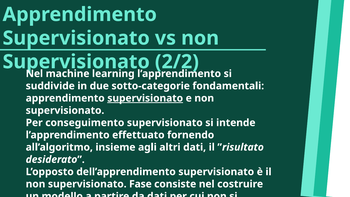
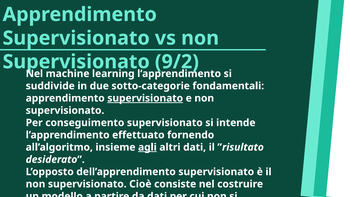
2/2: 2/2 -> 9/2
agli underline: none -> present
Fase: Fase -> Cioè
